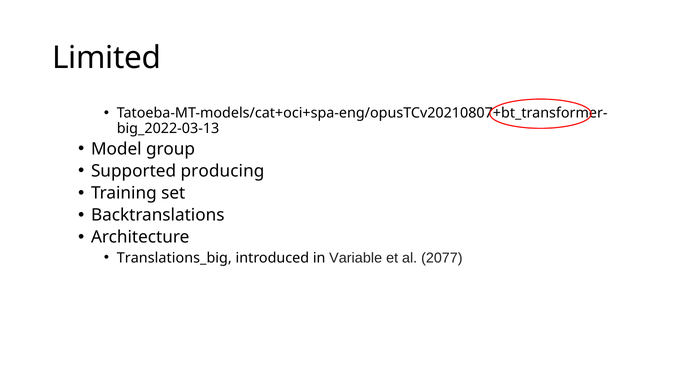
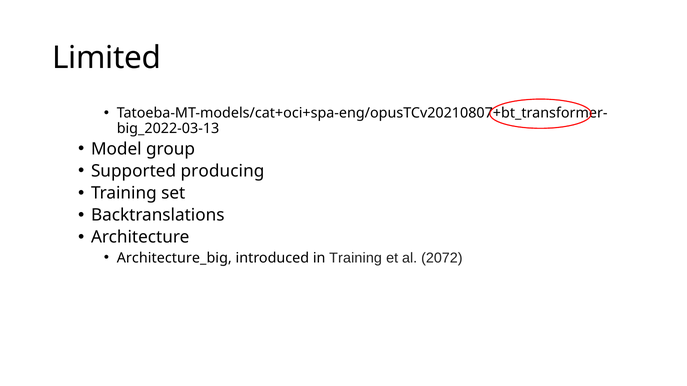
Translations_big: Translations_big -> Architecture_big
in Variable: Variable -> Training
2077: 2077 -> 2072
